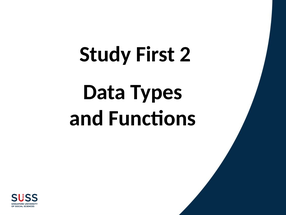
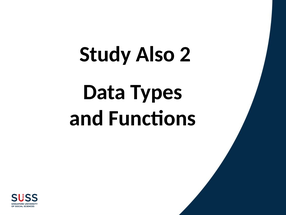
First: First -> Also
